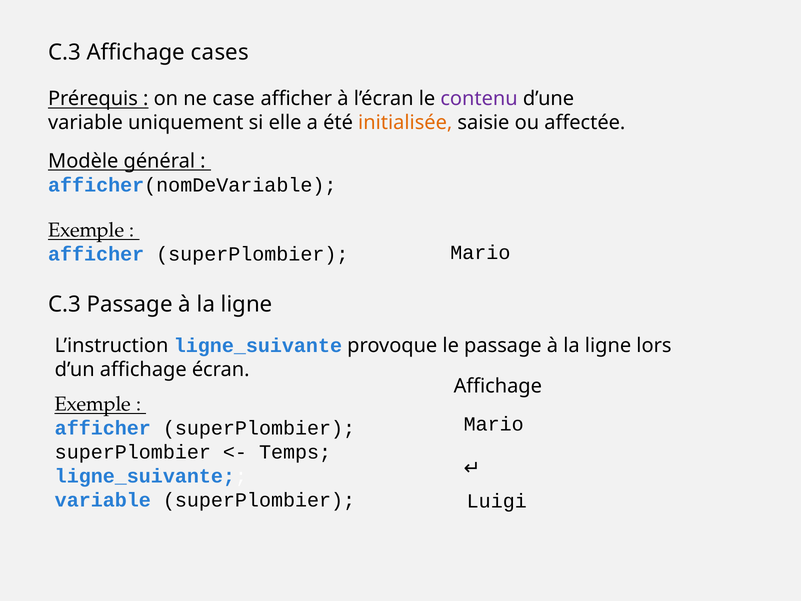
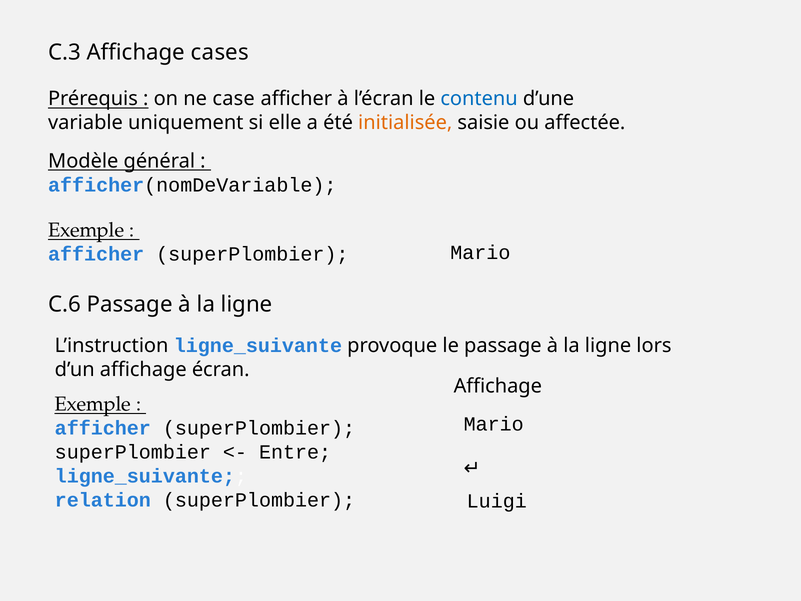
contenu colour: purple -> blue
C.3 at (64, 304): C.3 -> C.6
Temps: Temps -> Entre
variable at (103, 500): variable -> relation
